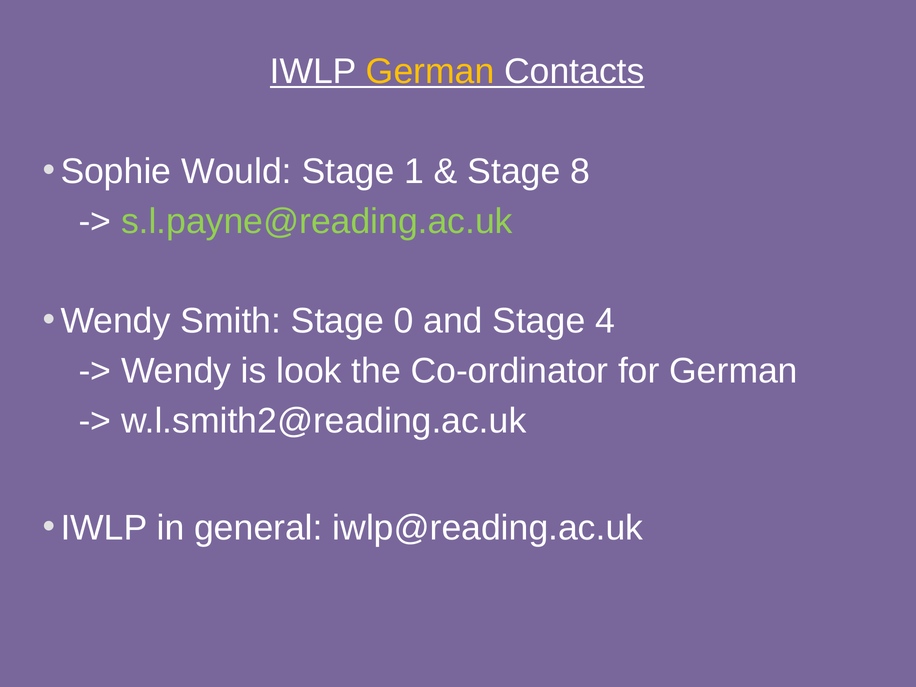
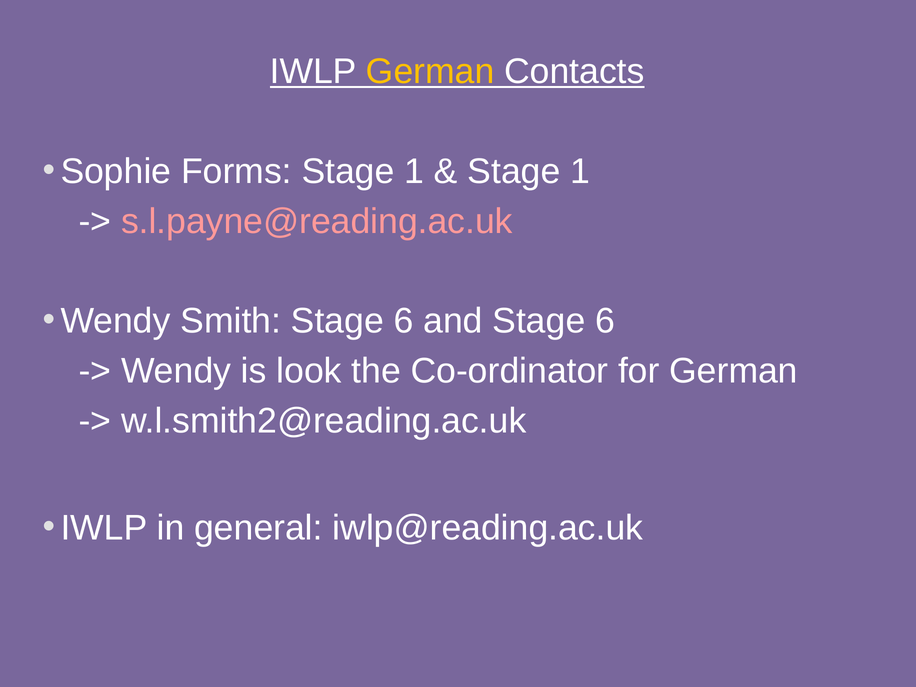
Would: Would -> Forms
8 at (580, 171): 8 -> 1
s.l.payne@reading.ac.uk colour: light green -> pink
Smith Stage 0: 0 -> 6
and Stage 4: 4 -> 6
